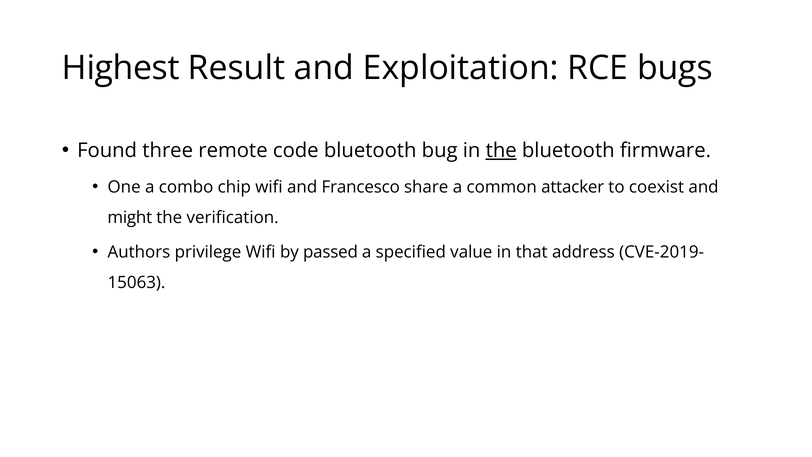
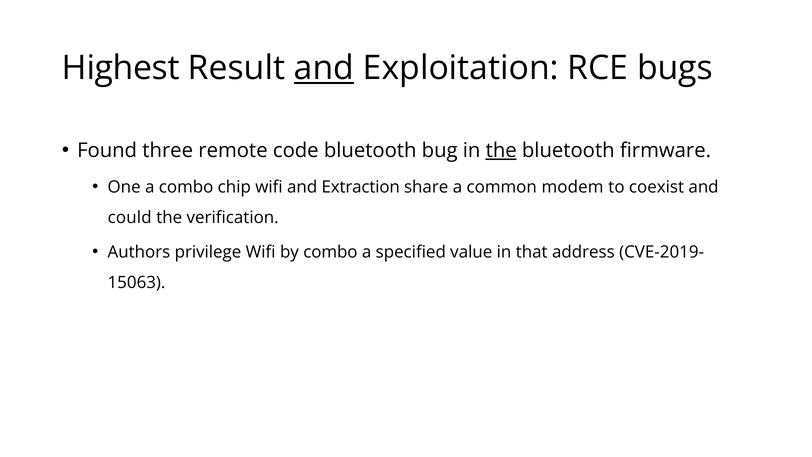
and at (324, 68) underline: none -> present
Francesco: Francesco -> Extraction
attacker: attacker -> modem
might: might -> could
by passed: passed -> combo
